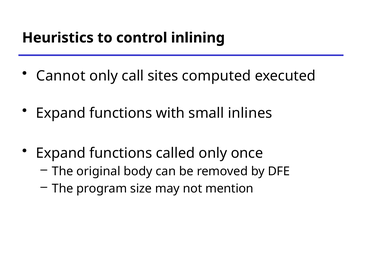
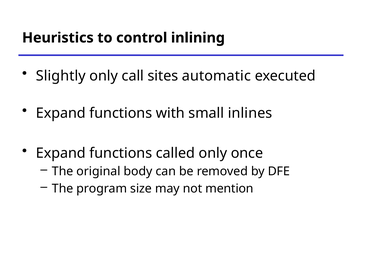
Cannot: Cannot -> Slightly
computed: computed -> automatic
